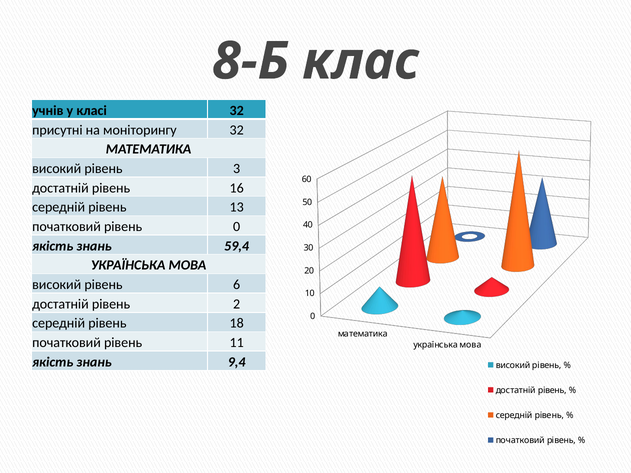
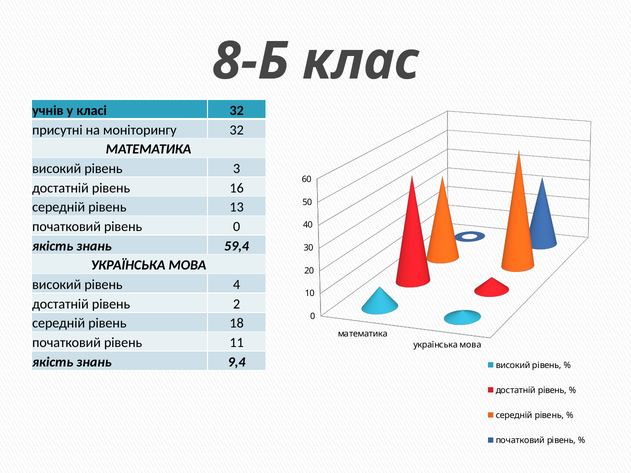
6: 6 -> 4
